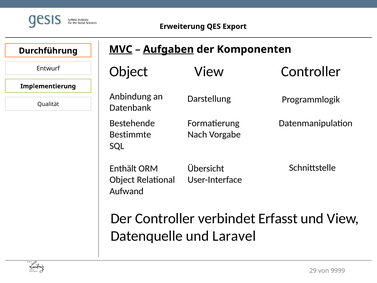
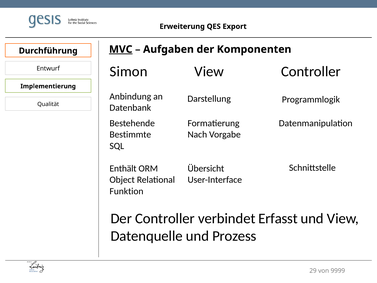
Aufgaben underline: present -> none
Entwurf Object: Object -> Simon
Aufwand: Aufwand -> Funktion
Laravel: Laravel -> Prozess
